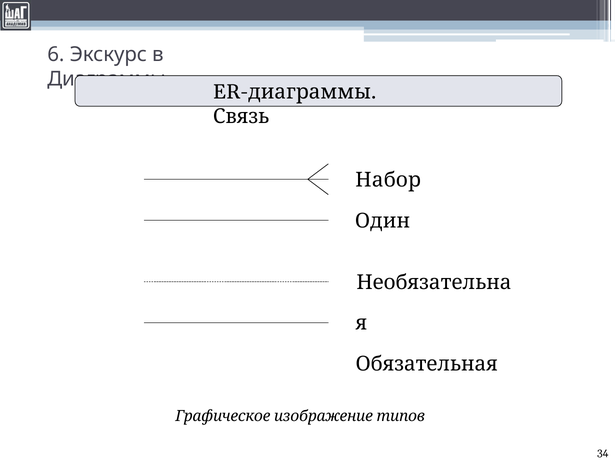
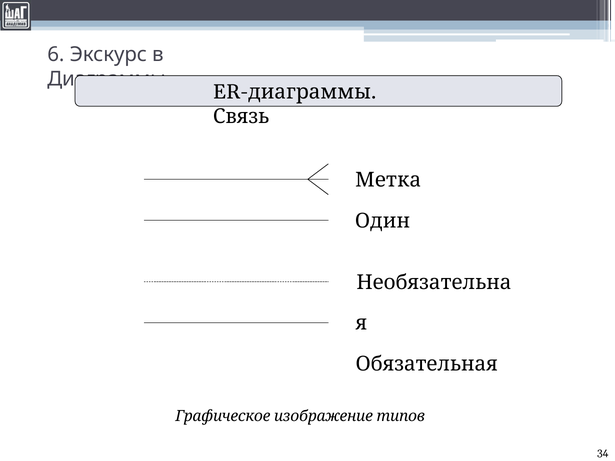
Набор: Набор -> Метка
